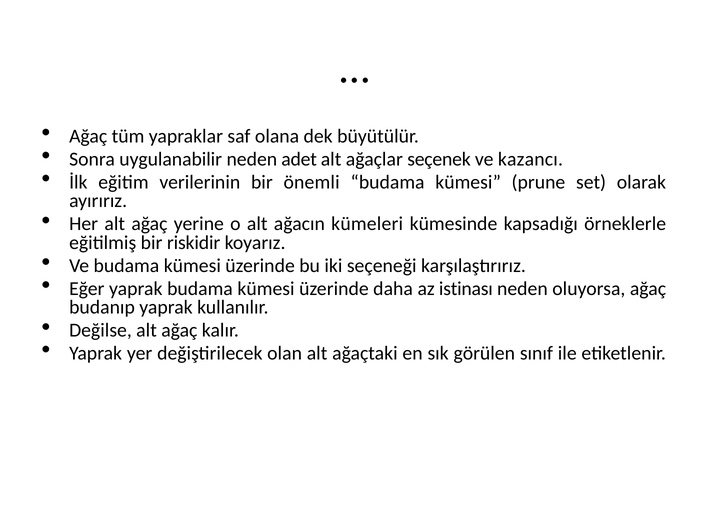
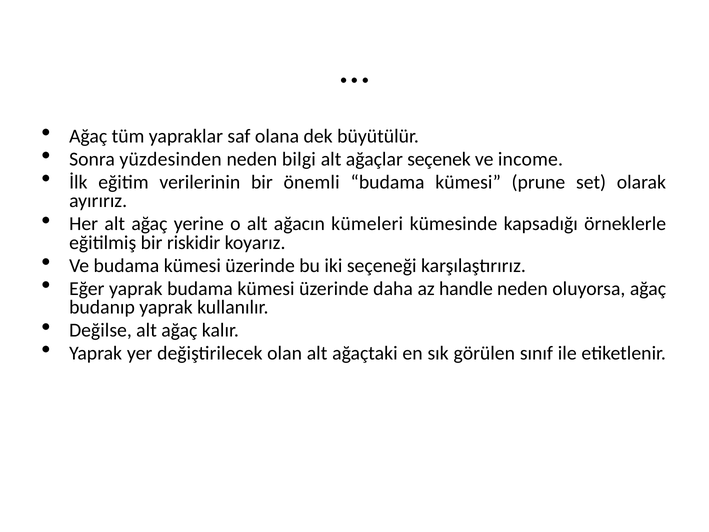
uygulanabilir: uygulanabilir -> yüzdesinden
adet: adet -> bilgi
kazancı: kazancı -> income
istinası: istinası -> handle
